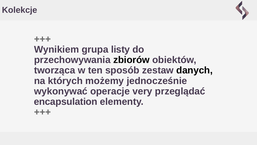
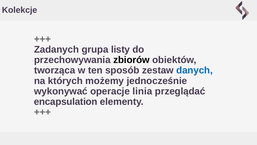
Wynikiem: Wynikiem -> Zadanych
danych colour: black -> blue
very: very -> linia
